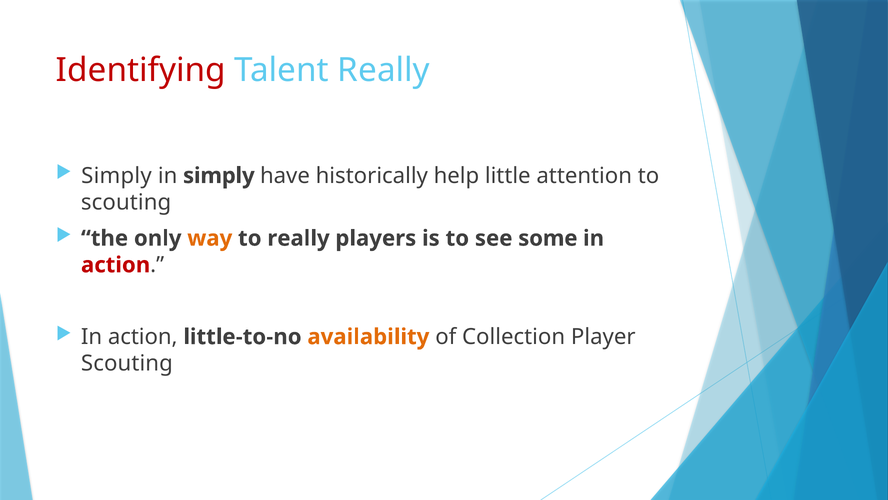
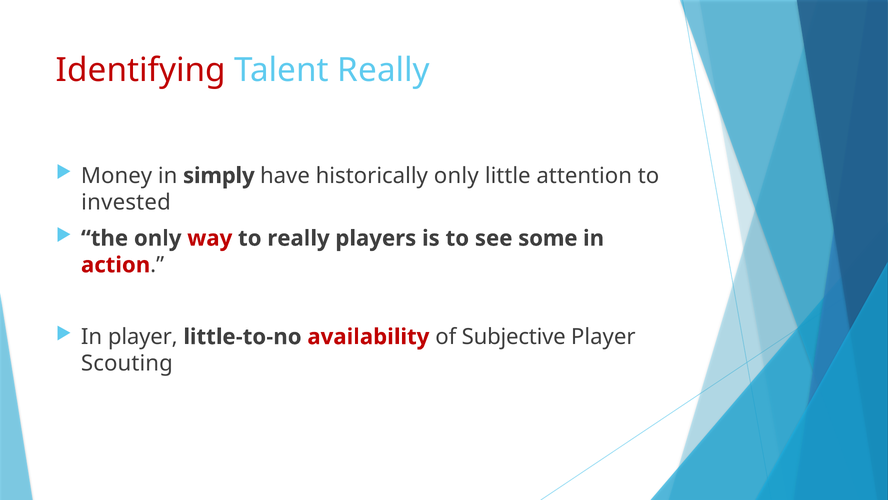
Simply at (116, 176): Simply -> Money
historically help: help -> only
scouting at (126, 202): scouting -> invested
way colour: orange -> red
action at (143, 337): action -> player
availability colour: orange -> red
Collection: Collection -> Subjective
